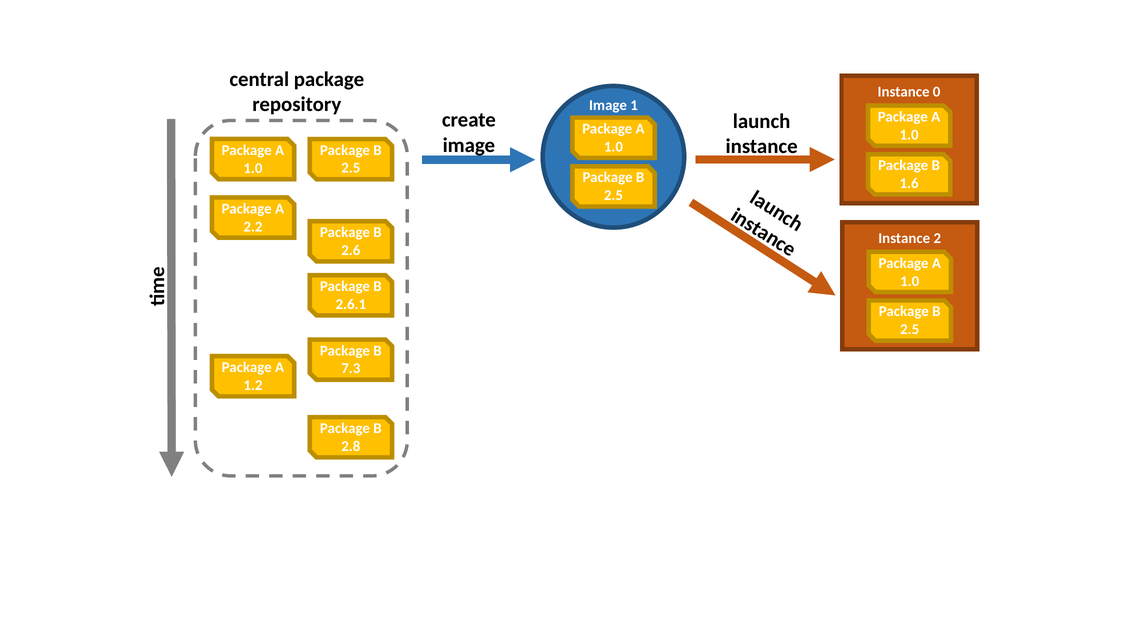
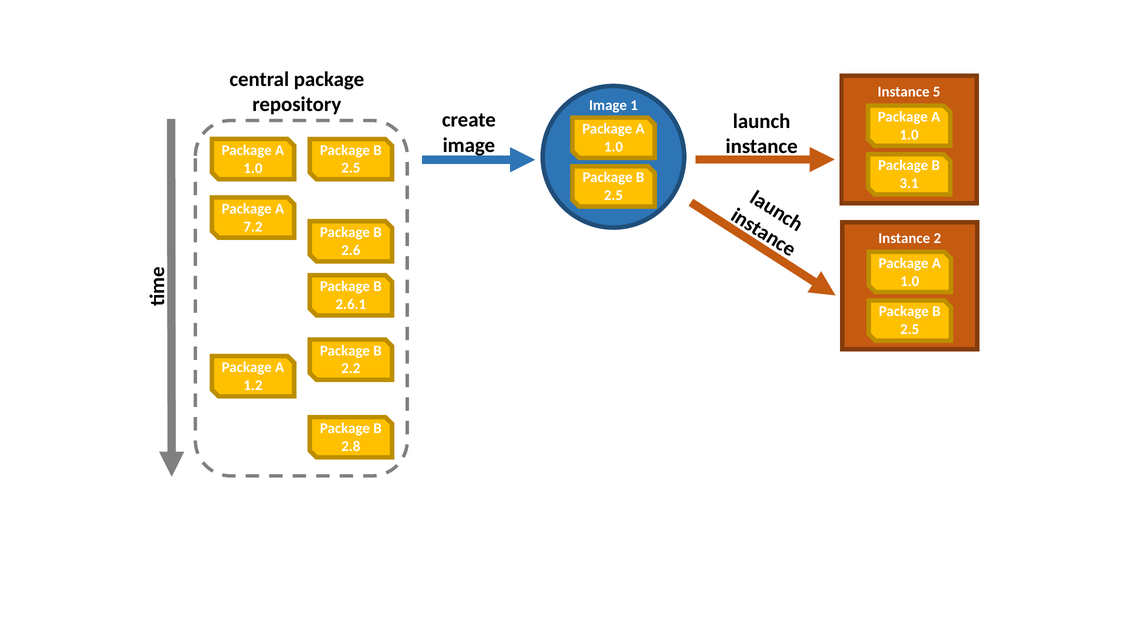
0: 0 -> 5
1.6: 1.6 -> 3.1
2.2: 2.2 -> 7.2
7.3: 7.3 -> 2.2
